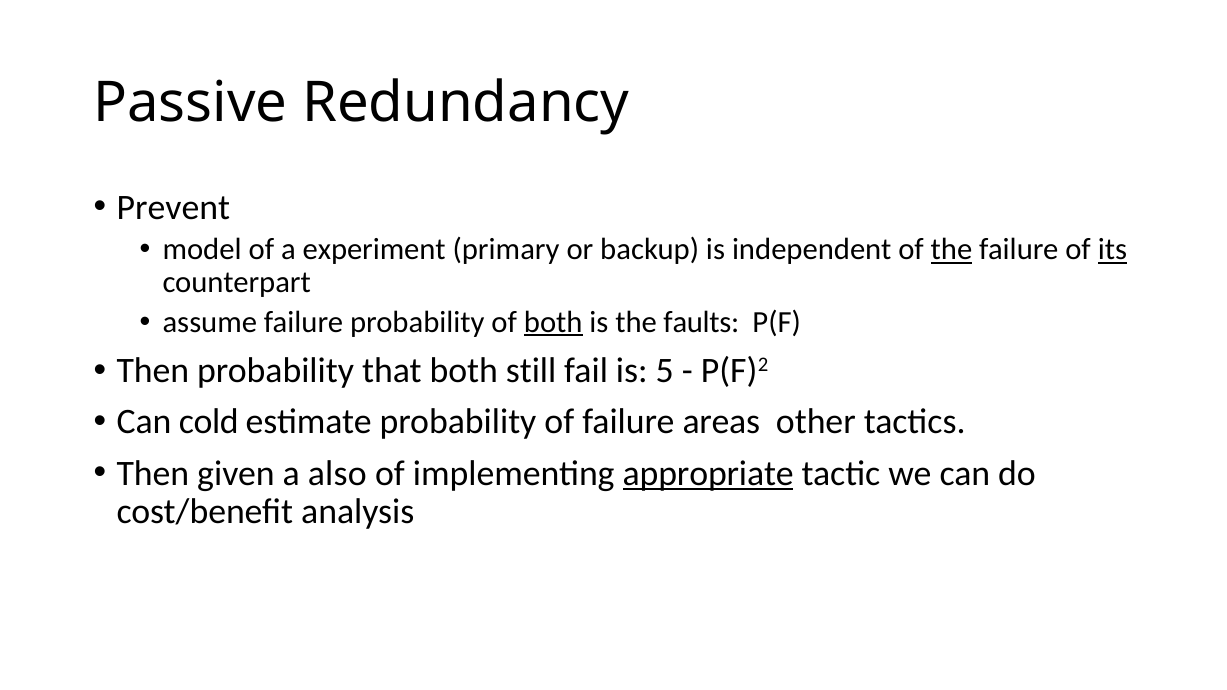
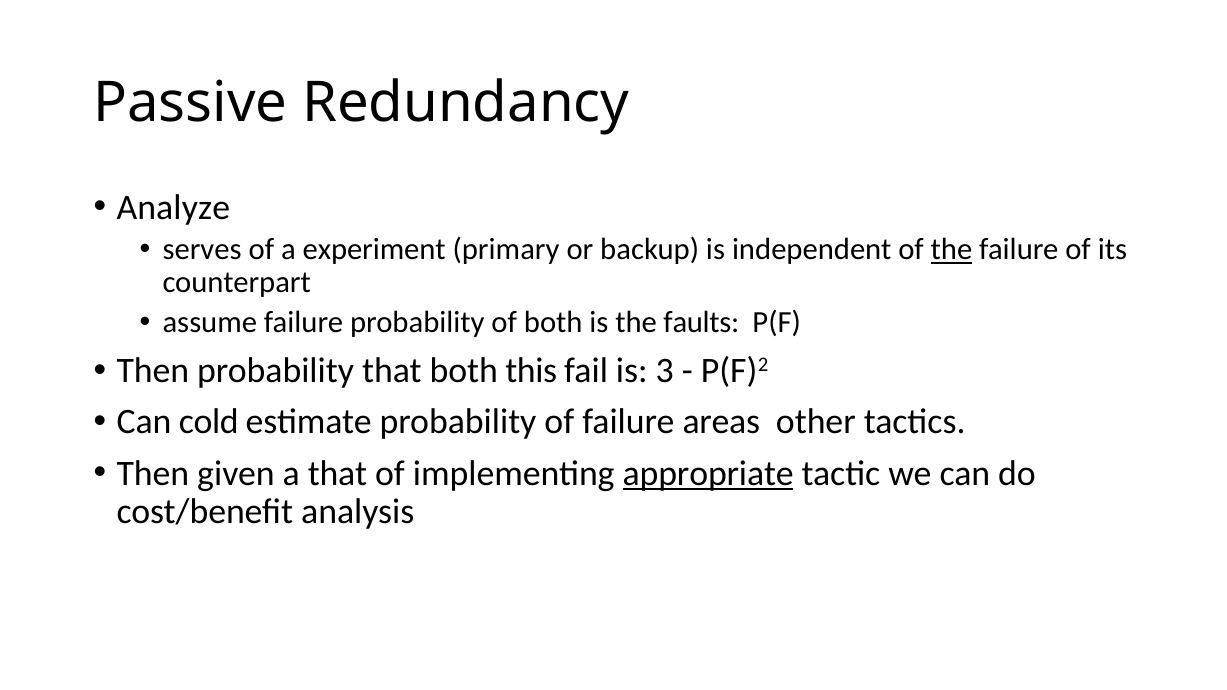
Prevent: Prevent -> Analyze
model: model -> serves
its underline: present -> none
both at (553, 322) underline: present -> none
still: still -> this
5: 5 -> 3
a also: also -> that
